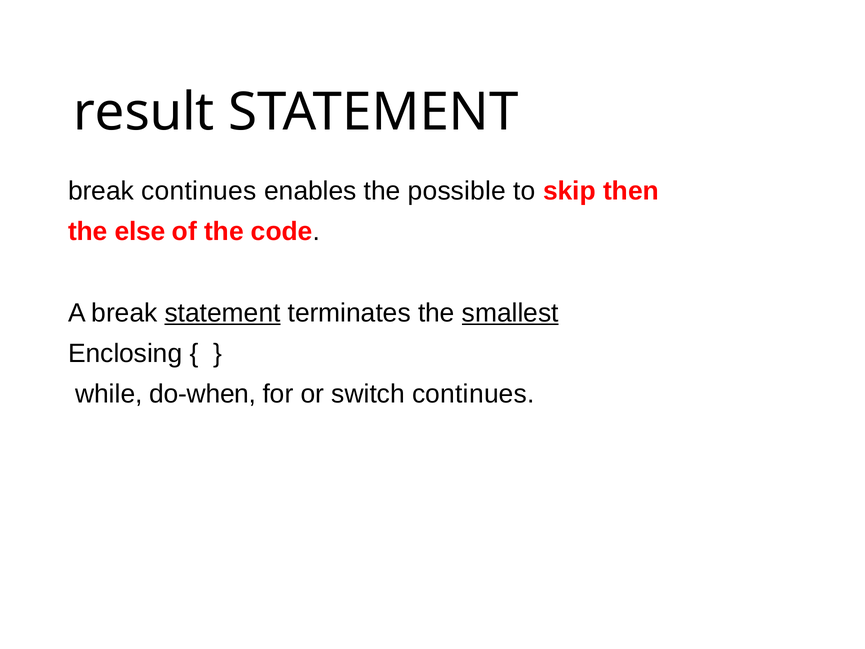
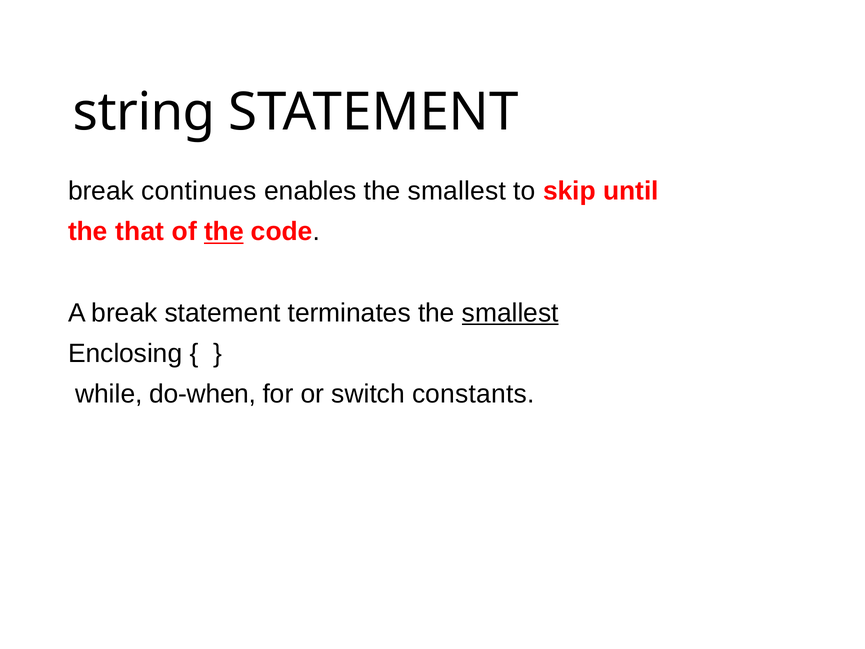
result: result -> string
enables the possible: possible -> smallest
then: then -> until
else: else -> that
the at (224, 232) underline: none -> present
statement at (223, 313) underline: present -> none
switch continues: continues -> constants
